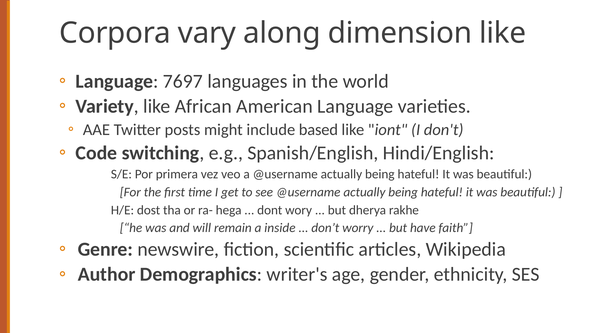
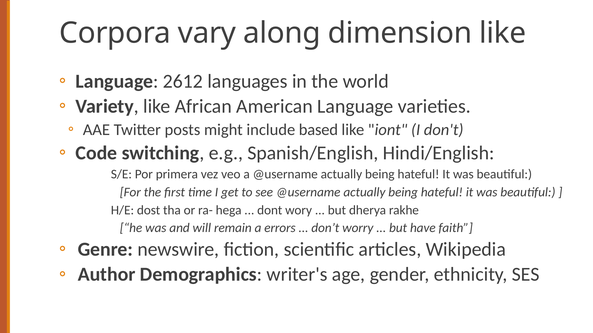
7697: 7697 -> 2612
inside: inside -> errors
